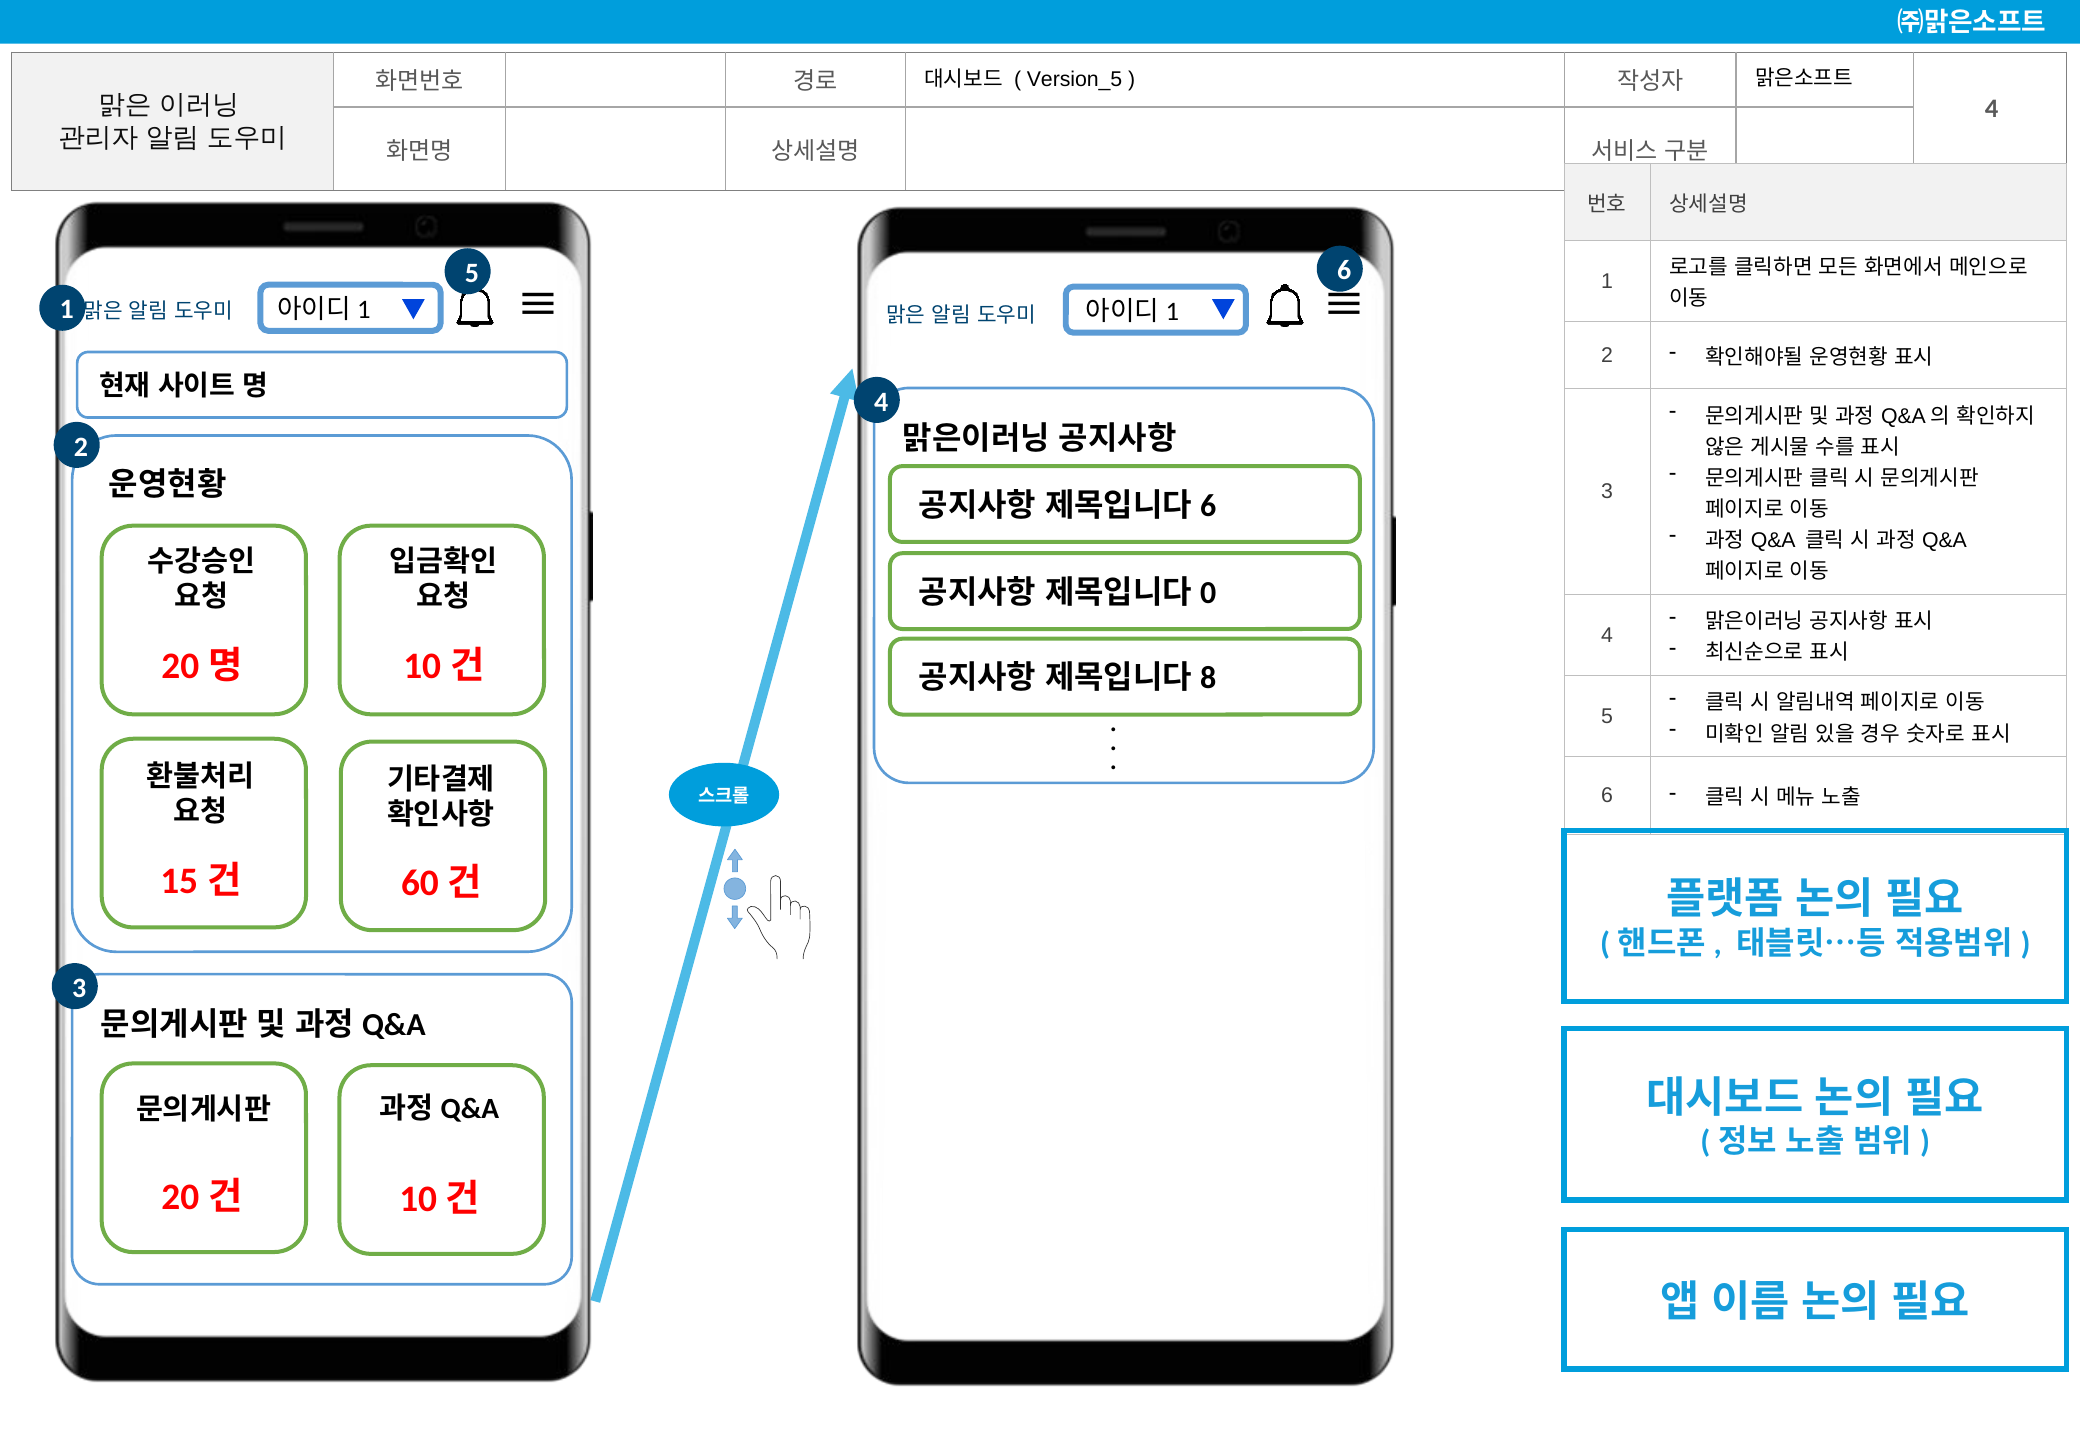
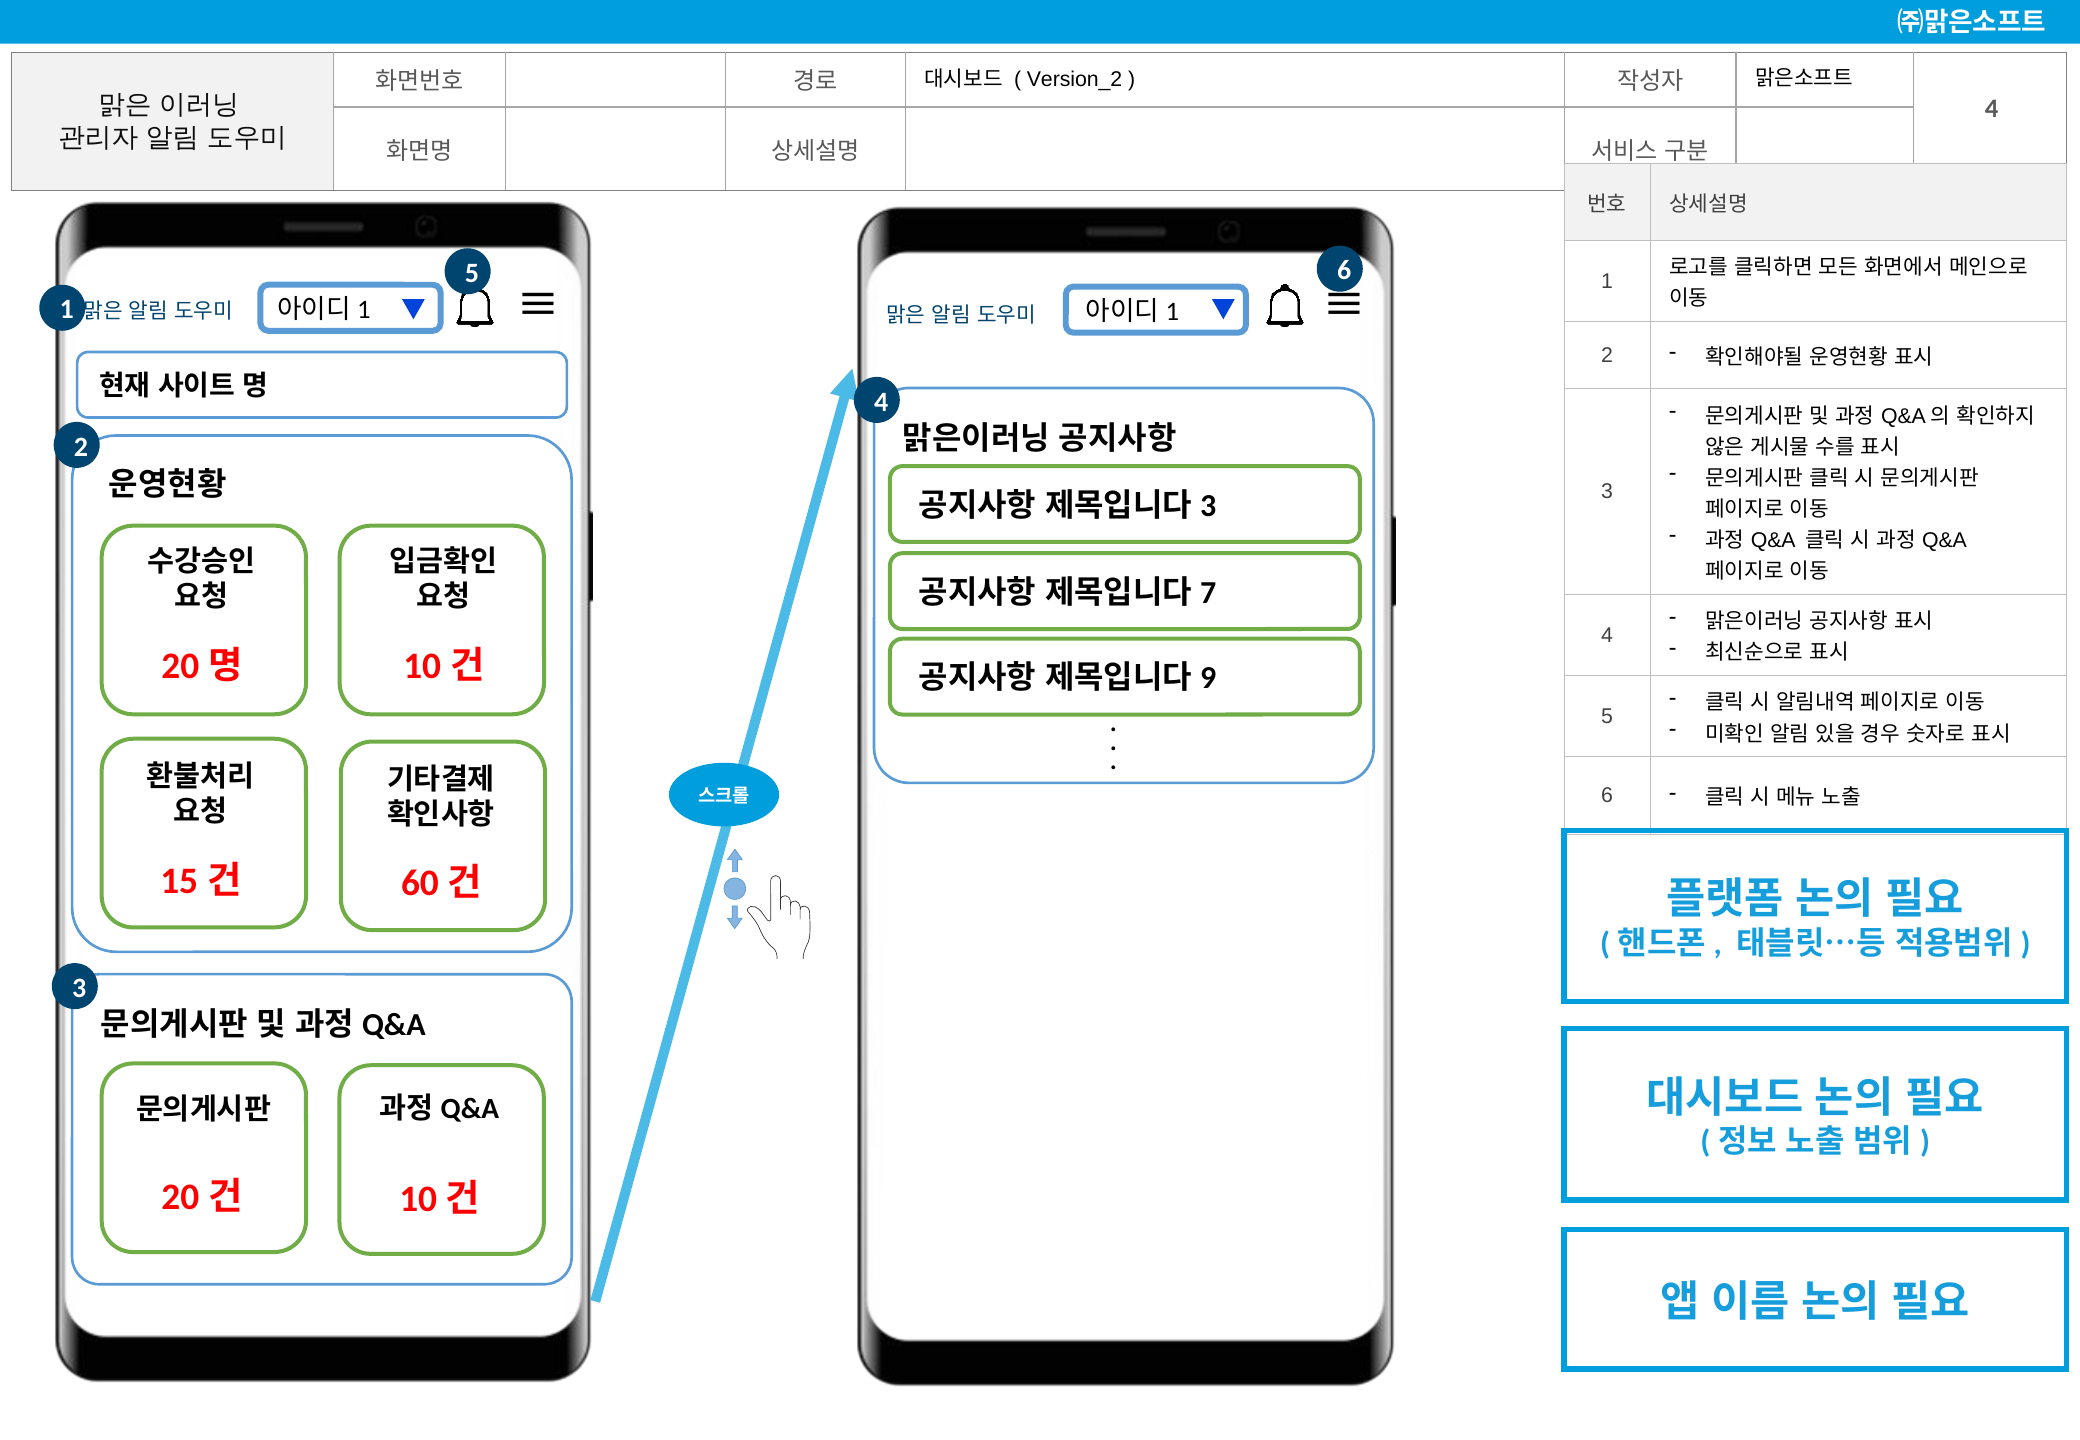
Version_5: Version_5 -> Version_2
6 at (1208, 506): 6 -> 3
0: 0 -> 7
8: 8 -> 9
